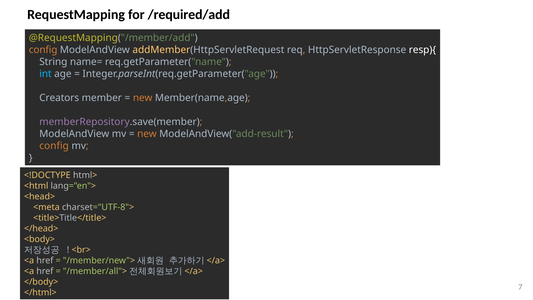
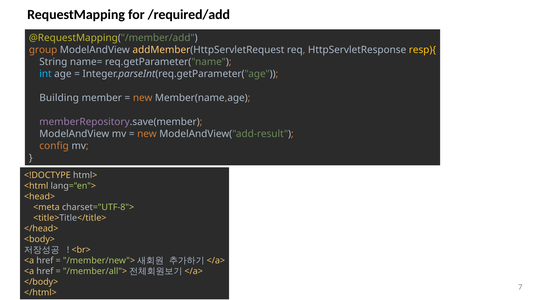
config at (43, 50): config -> group
resp){ colour: white -> yellow
Creators: Creators -> Building
